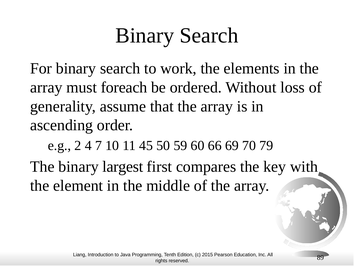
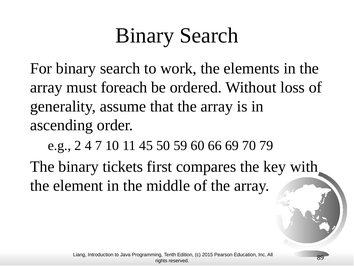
largest: largest -> tickets
